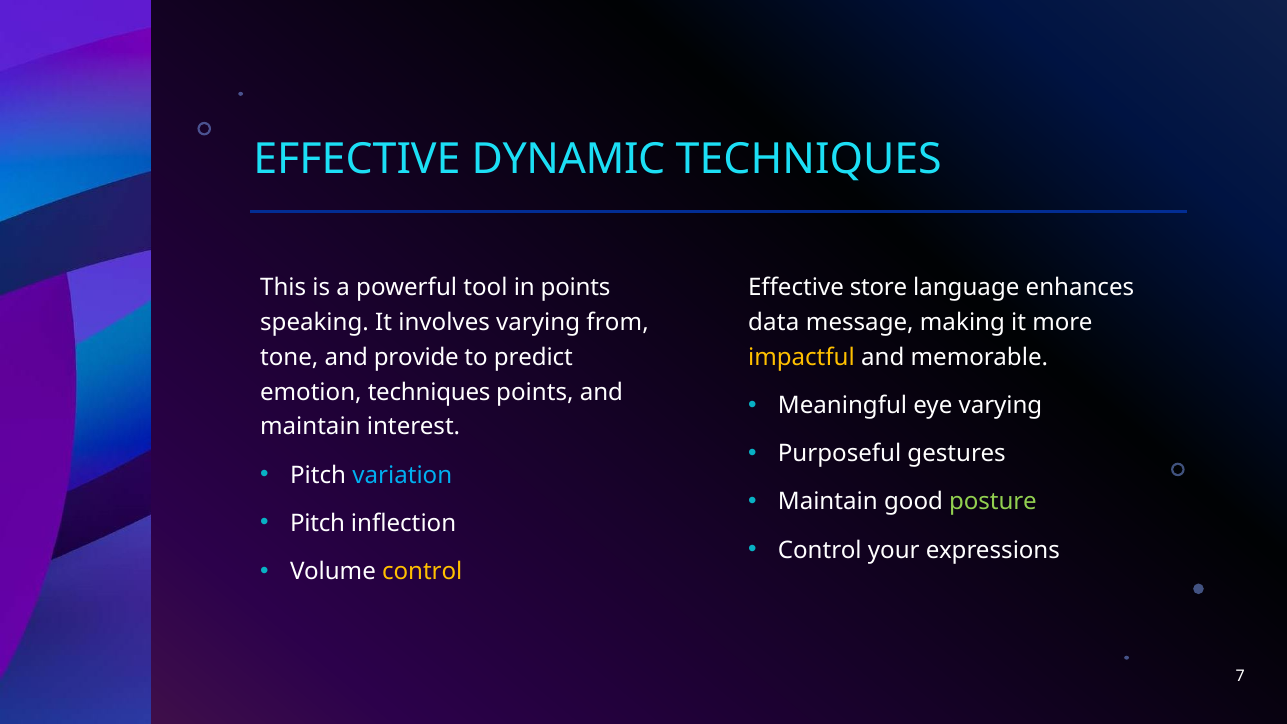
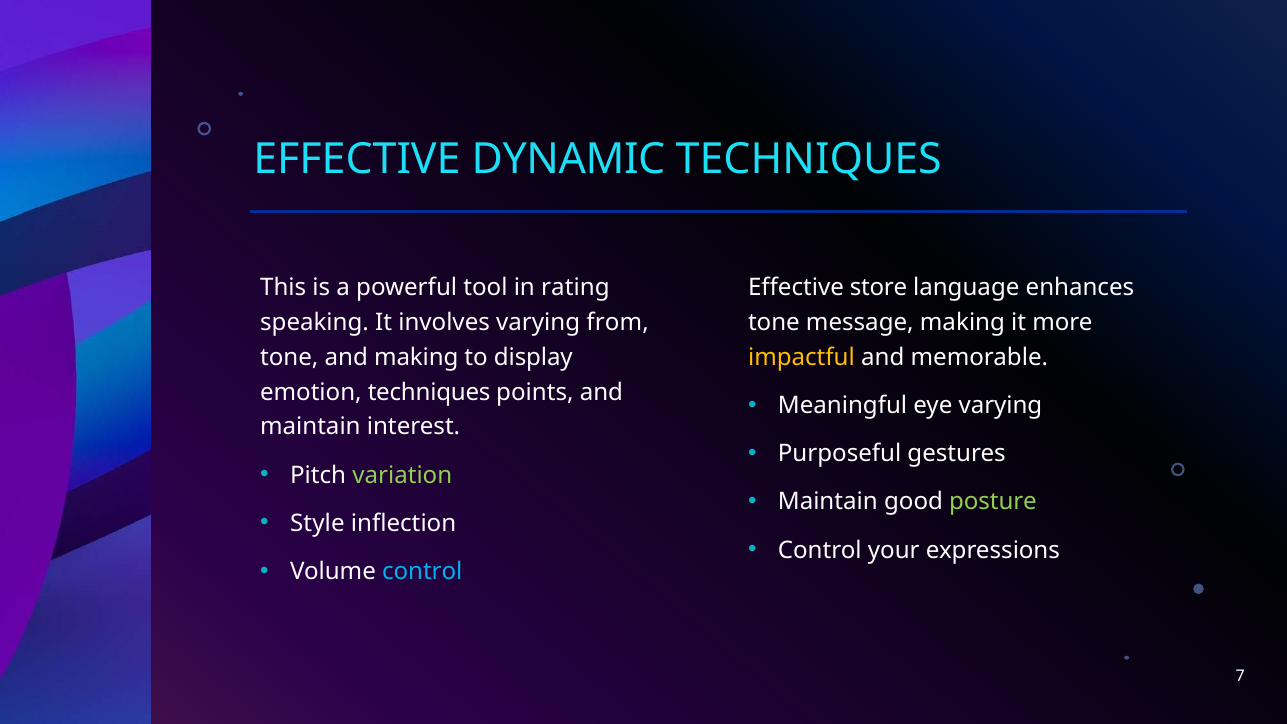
in points: points -> rating
data at (774, 323): data -> tone
and provide: provide -> making
predict: predict -> display
variation colour: light blue -> light green
Pitch at (318, 523): Pitch -> Style
control at (422, 571) colour: yellow -> light blue
